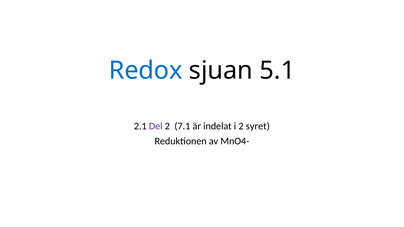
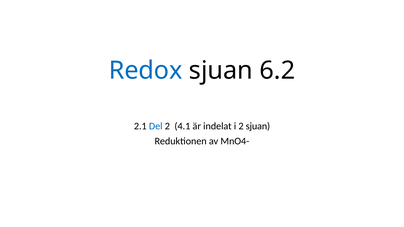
5.1: 5.1 -> 6.2
Del colour: purple -> blue
7.1: 7.1 -> 4.1
2 syret: syret -> sjuan
